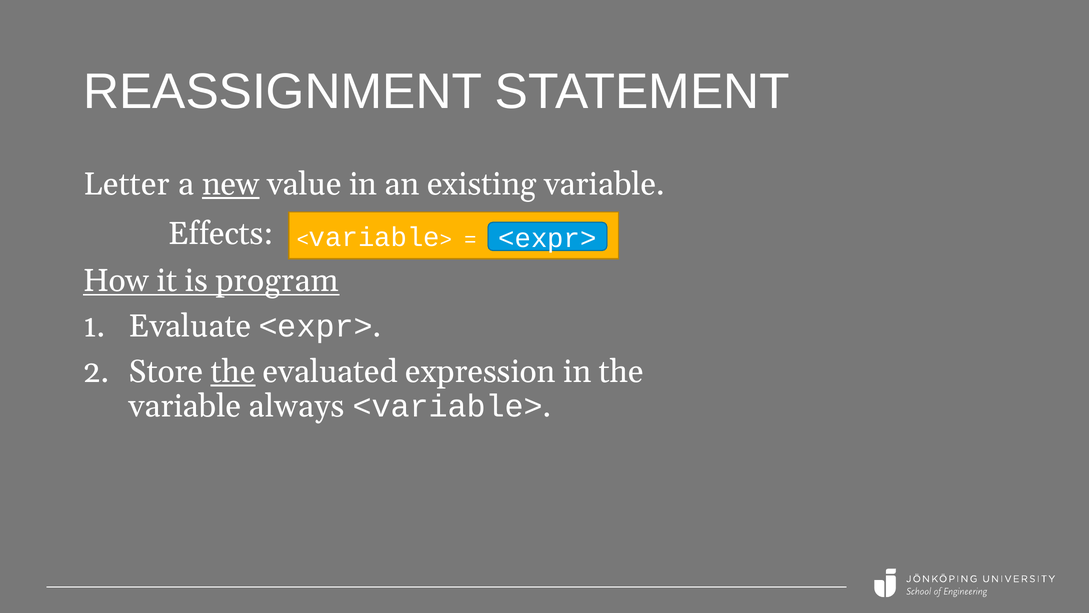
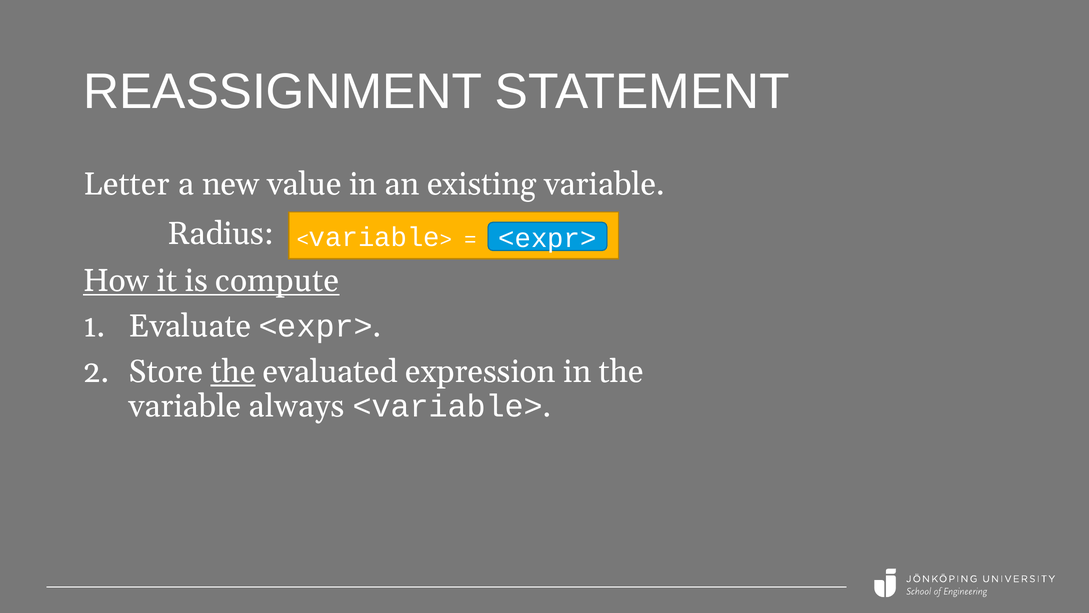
new underline: present -> none
Effects: Effects -> Radius
program: program -> compute
